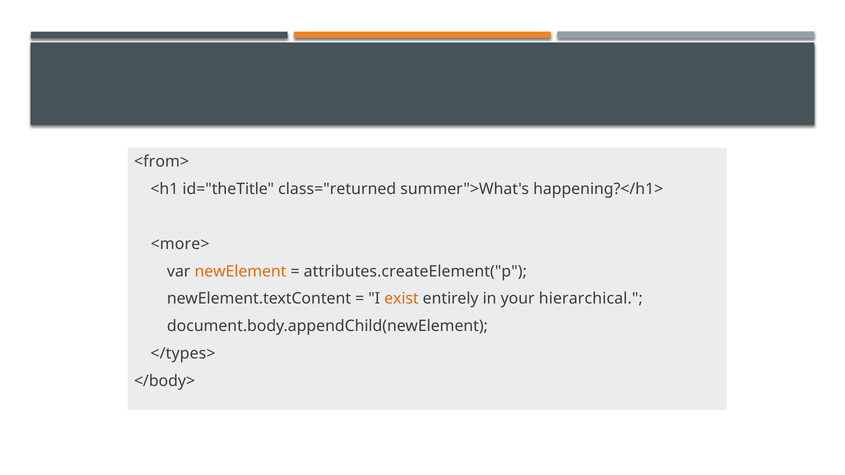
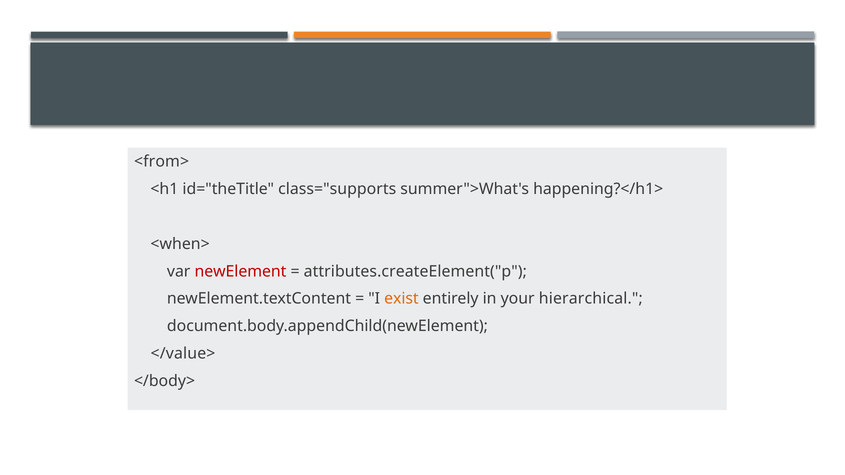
class="returned: class="returned -> class="supports
<more>: <more> -> <when>
newElement colour: orange -> red
</types>: </types> -> </value>
